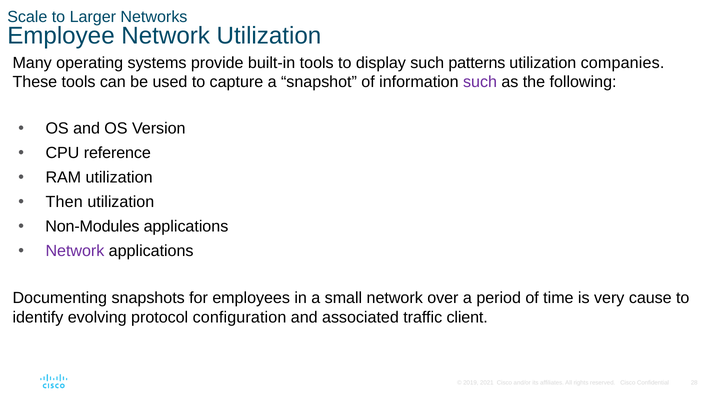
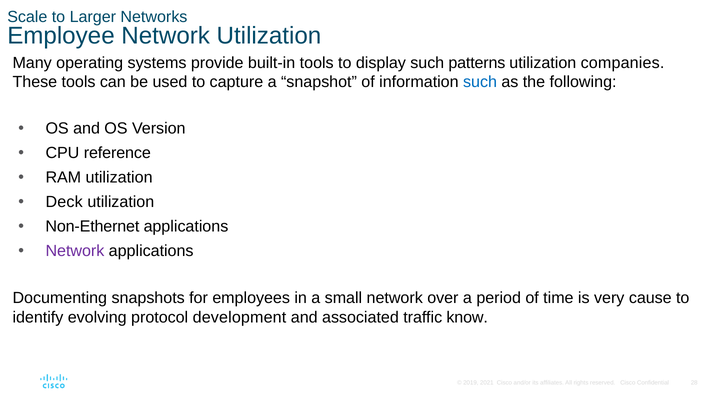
such at (480, 82) colour: purple -> blue
Then: Then -> Deck
Non-Modules: Non-Modules -> Non-Ethernet
configuration: configuration -> development
client: client -> know
